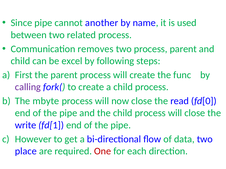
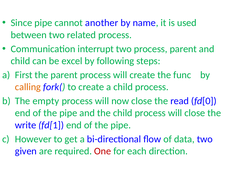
removes: removes -> interrupt
calling colour: purple -> orange
mbyte: mbyte -> empty
place: place -> given
